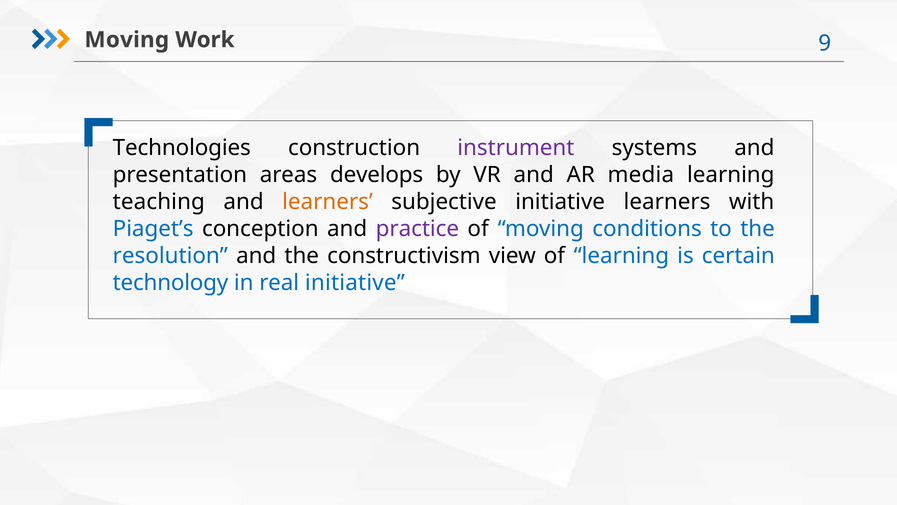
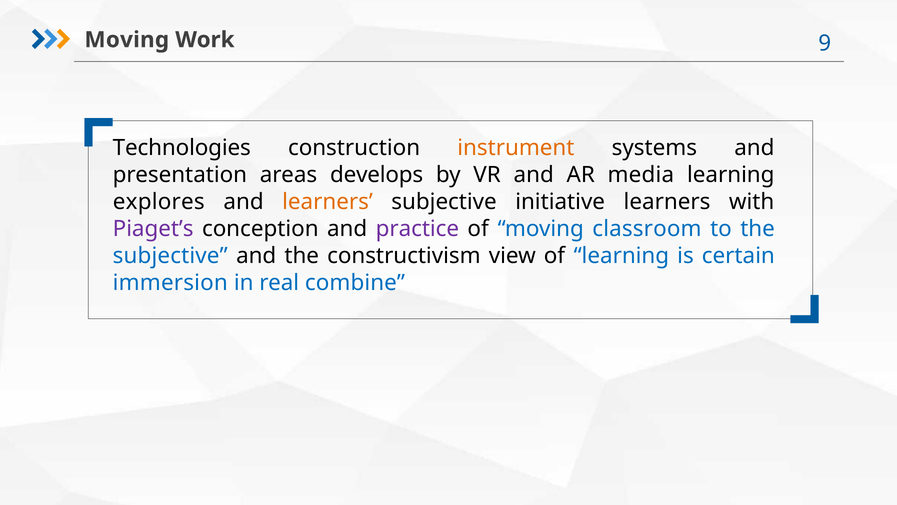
instrument colour: purple -> orange
teaching: teaching -> explores
Piaget’s colour: blue -> purple
conditions: conditions -> classroom
resolution at (170, 256): resolution -> subjective
technology: technology -> immersion
real initiative: initiative -> combine
